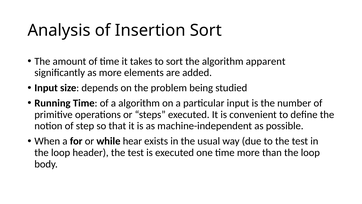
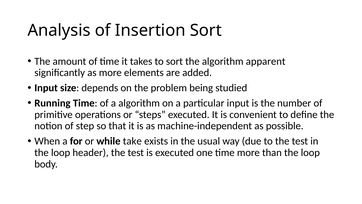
hear: hear -> take
